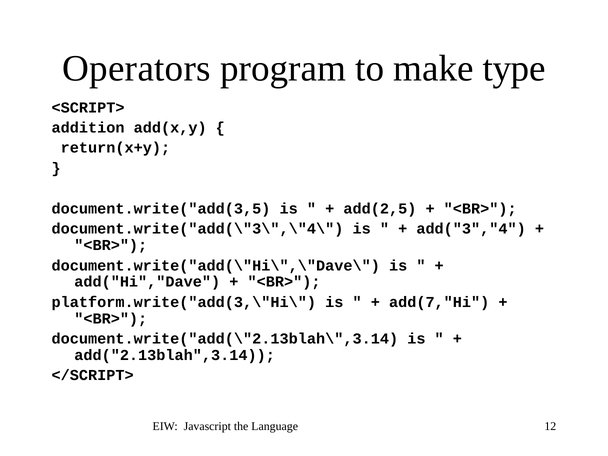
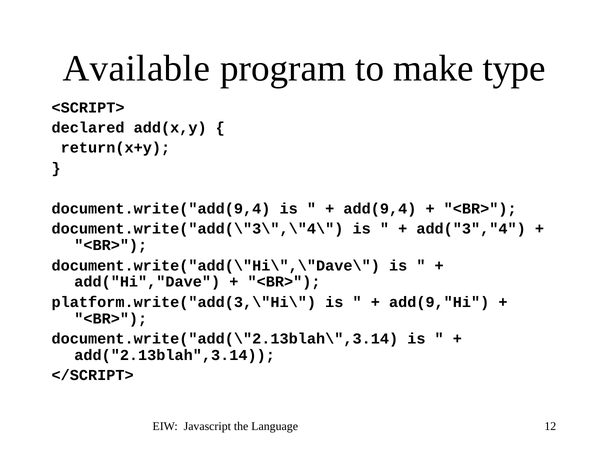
Operators: Operators -> Available
addition: addition -> declared
document.write("add(3,5: document.write("add(3,5 -> document.write("add(9,4
add(2,5: add(2,5 -> add(9,4
add(7,"Hi: add(7,"Hi -> add(9,"Hi
